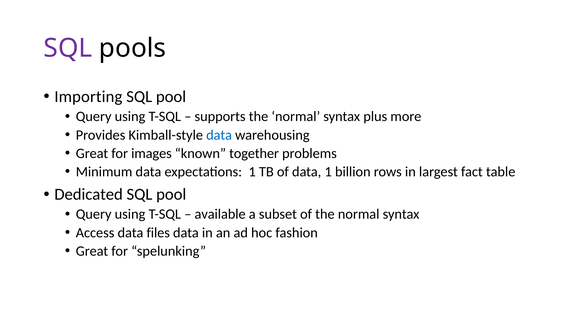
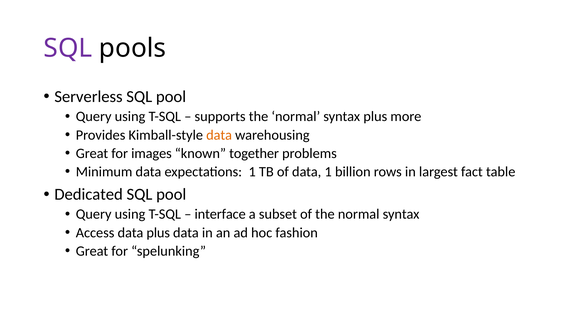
Importing: Importing -> Serverless
data at (219, 135) colour: blue -> orange
available: available -> interface
data files: files -> plus
